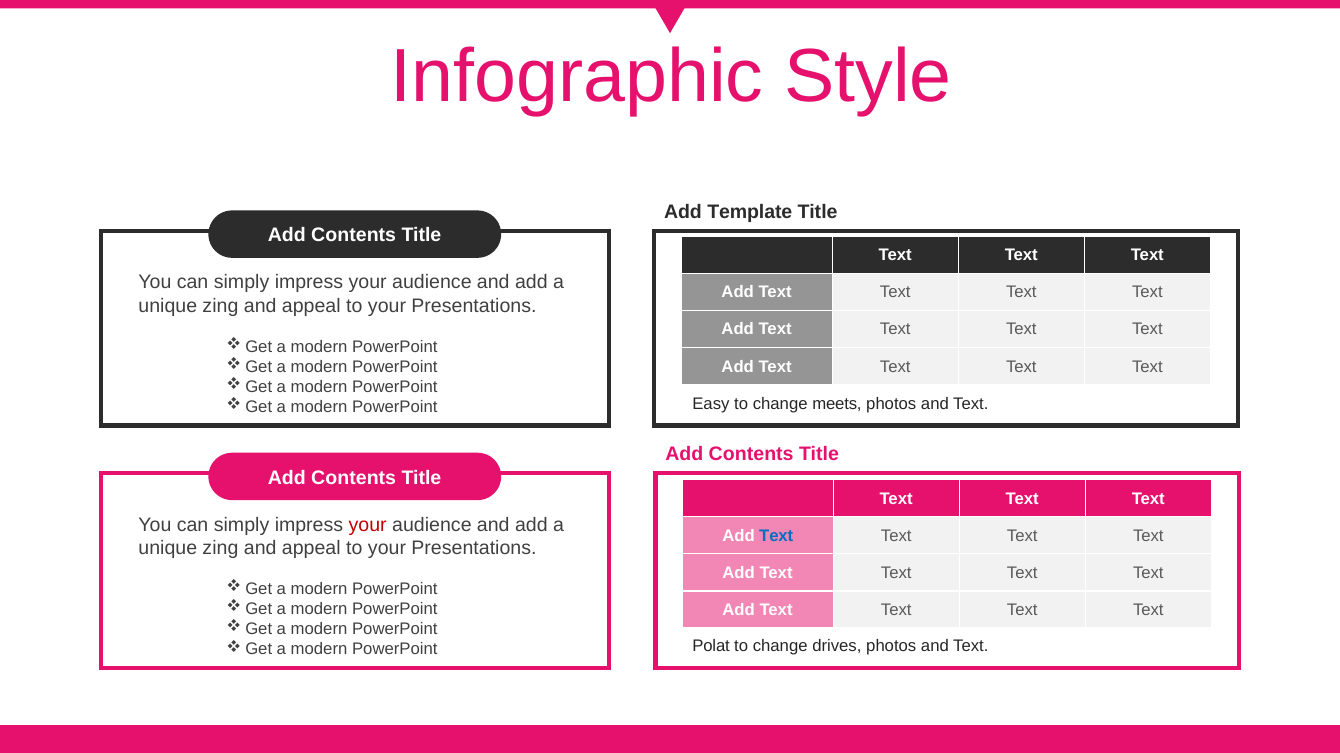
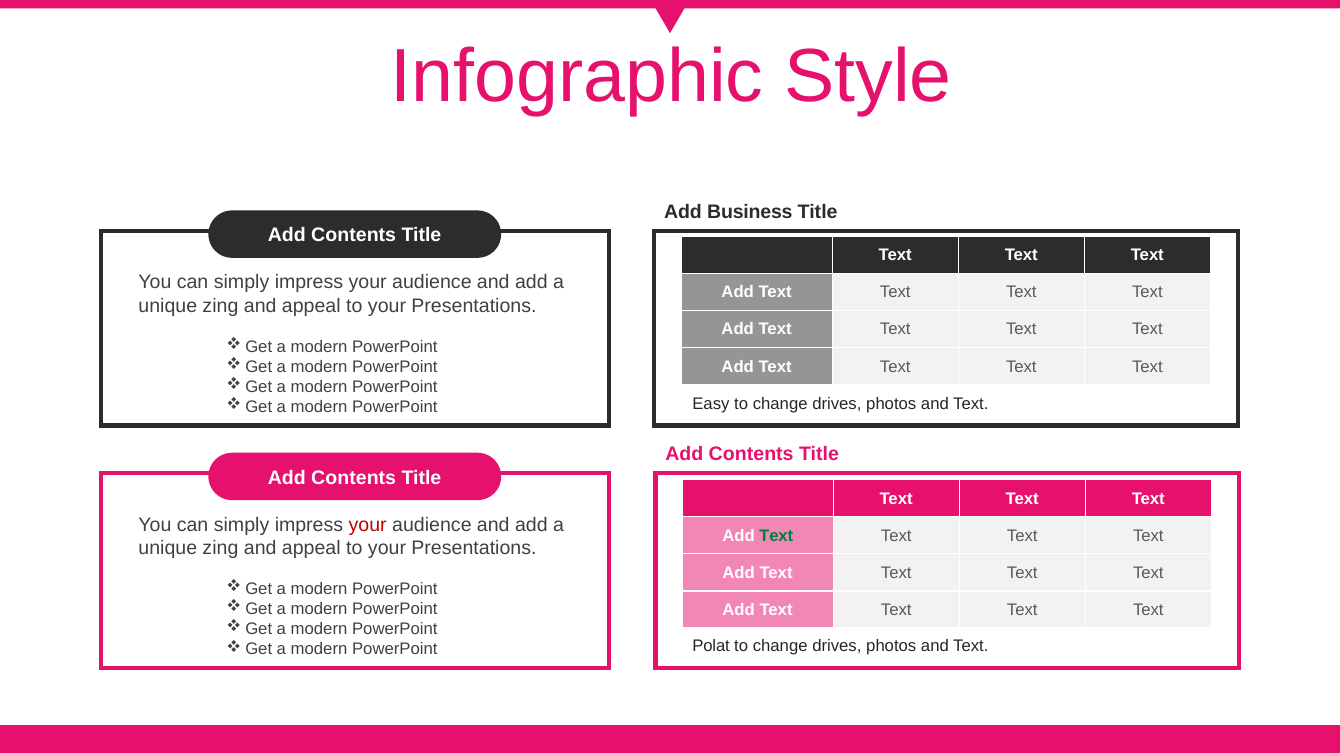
Template: Template -> Business
Easy to change meets: meets -> drives
Text at (776, 536) colour: blue -> green
